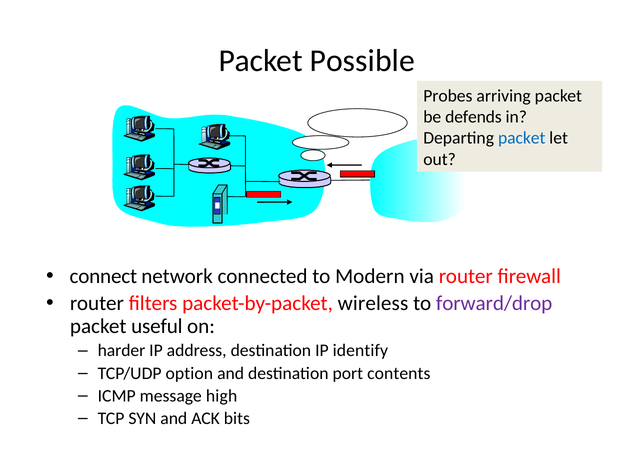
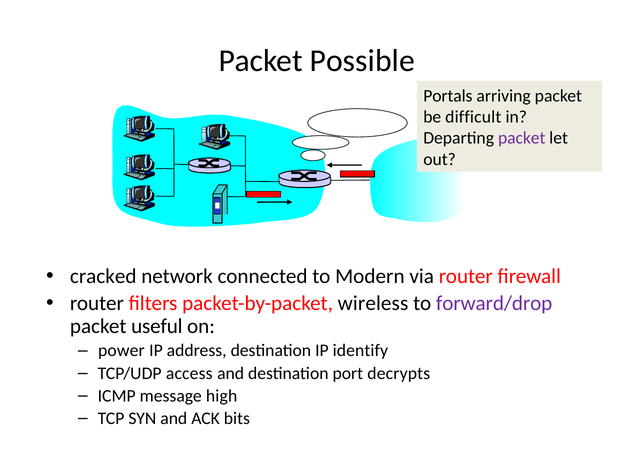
Probes: Probes -> Portals
defends: defends -> difficult
packet at (522, 138) colour: blue -> purple
connect: connect -> cracked
harder: harder -> power
option: option -> access
contents: contents -> decrypts
